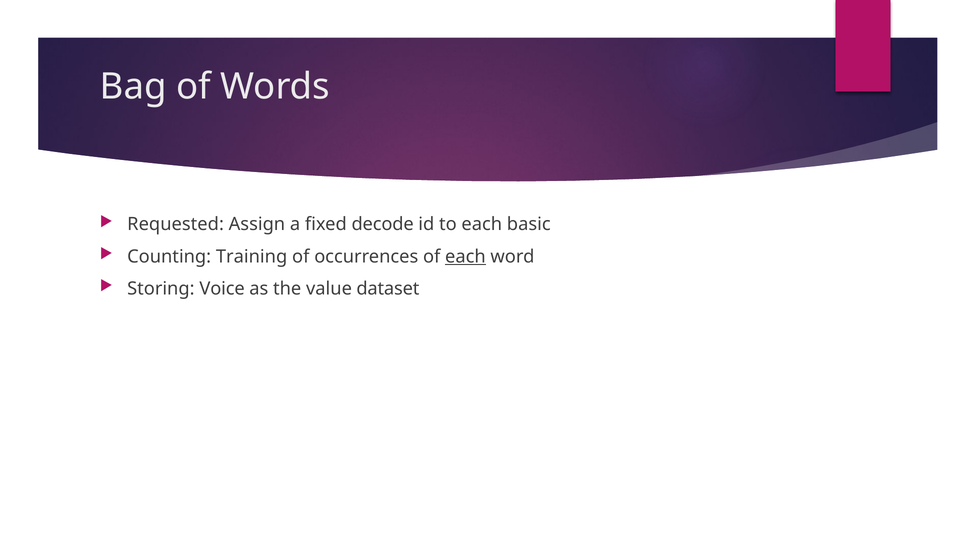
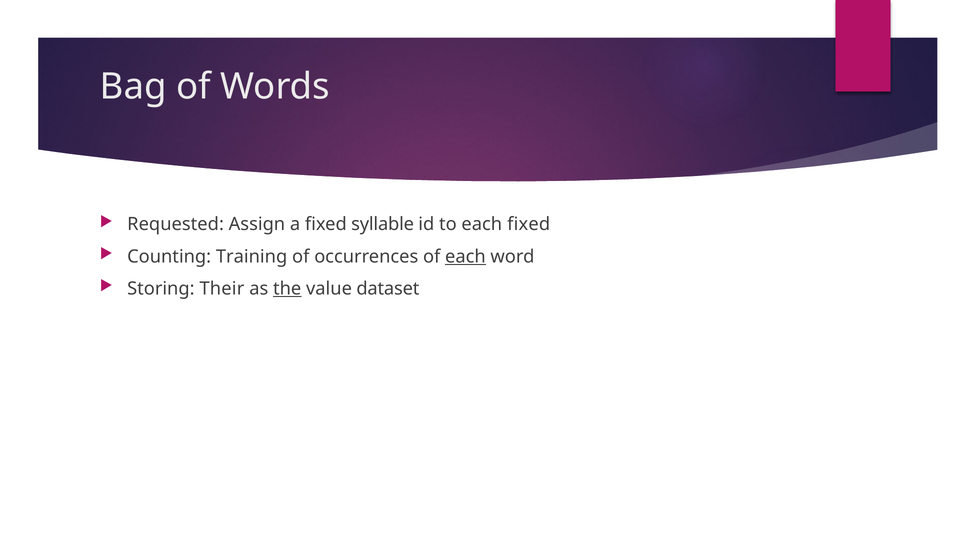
decode: decode -> syllable
each basic: basic -> fixed
Voice: Voice -> Their
the underline: none -> present
